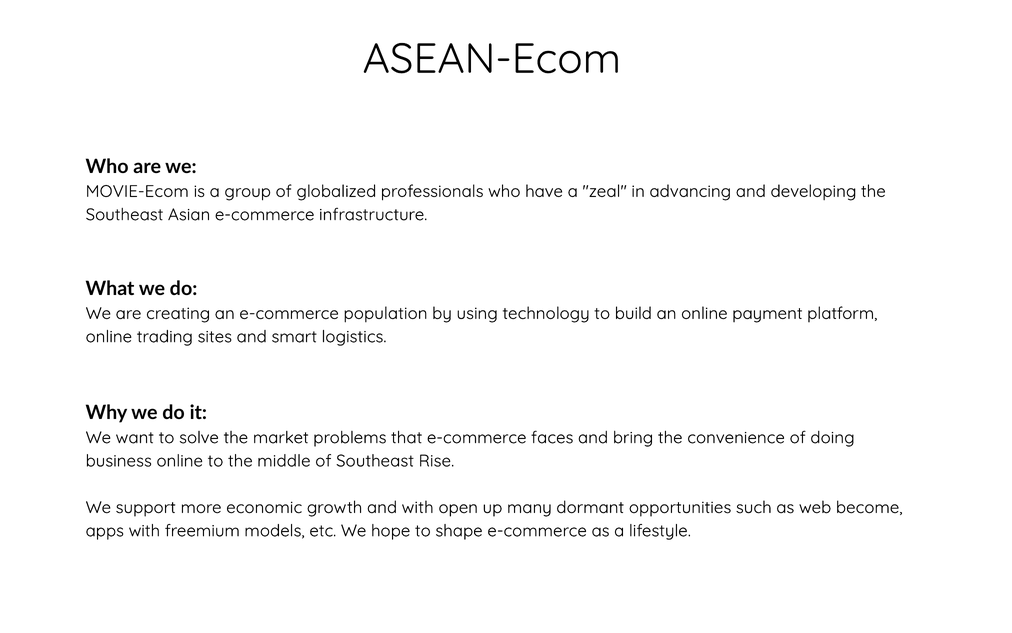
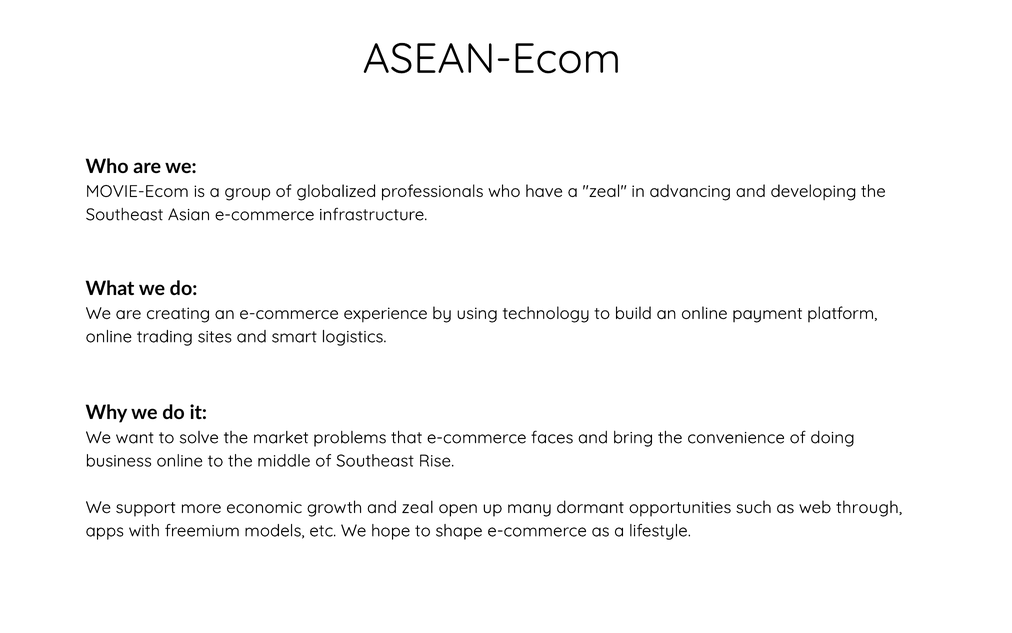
population: population -> experience
and with: with -> zeal
become: become -> through
